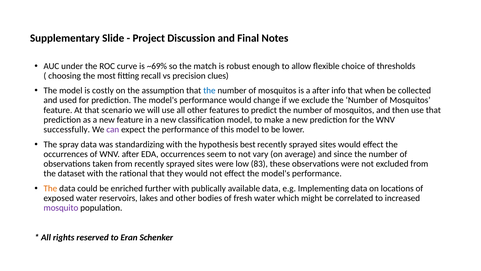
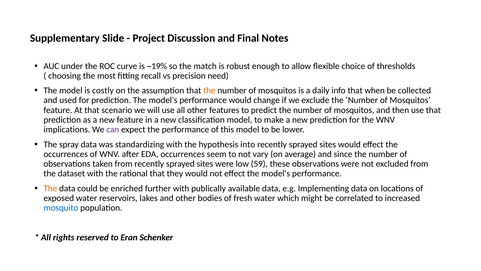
~69%: ~69% -> ~19%
clues: clues -> need
the at (209, 90) colour: blue -> orange
a after: after -> daily
successfully: successfully -> implications
best: best -> into
83: 83 -> 59
mosquito colour: purple -> blue
